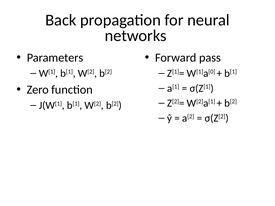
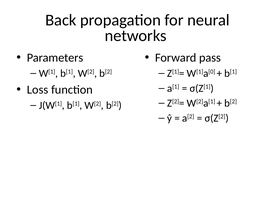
Zero: Zero -> Loss
